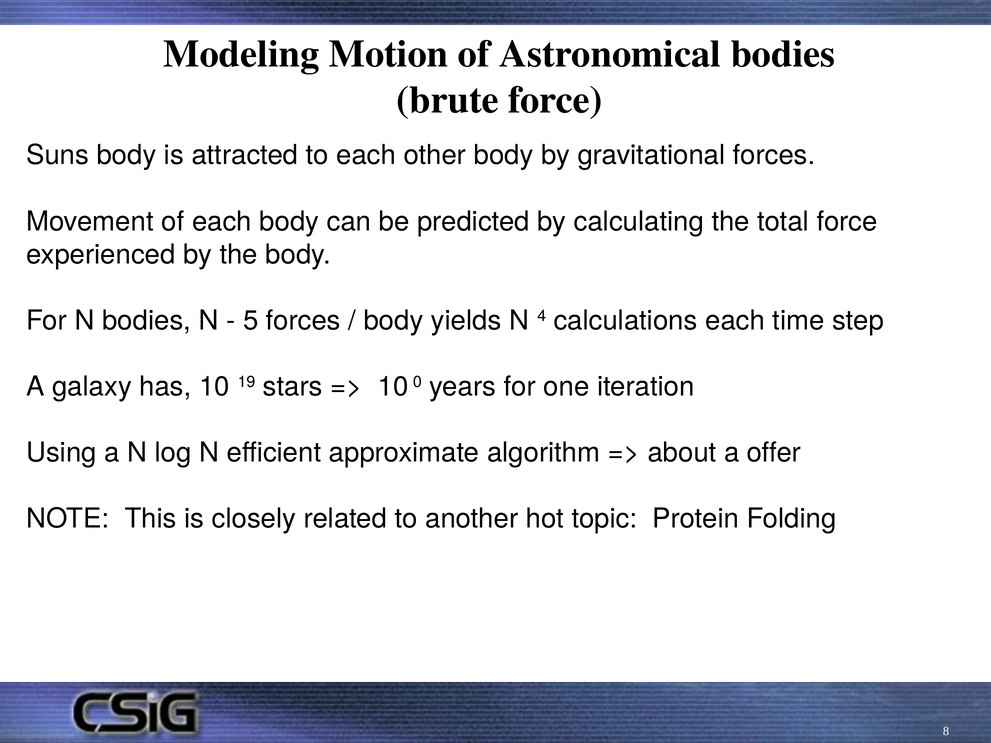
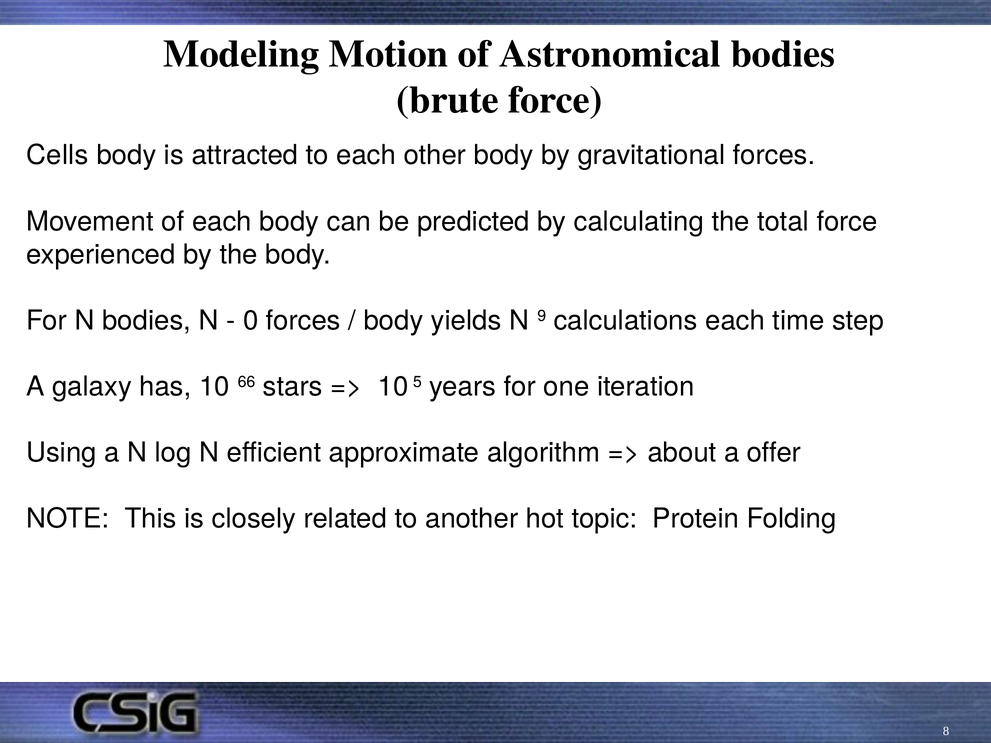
Suns: Suns -> Cells
5: 5 -> 0
4: 4 -> 9
19: 19 -> 66
0: 0 -> 5
